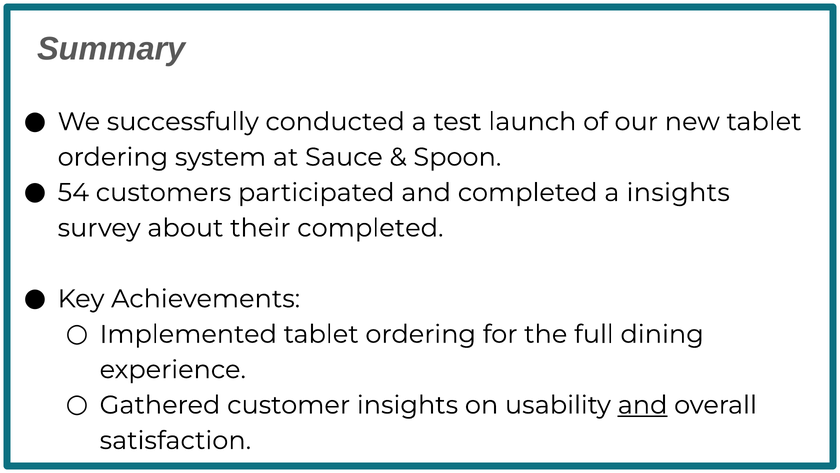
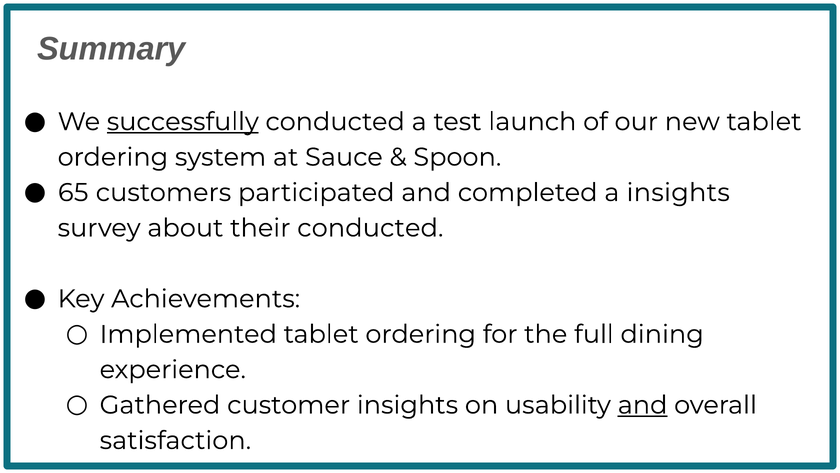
successfully underline: none -> present
54: 54 -> 65
their completed: completed -> conducted
